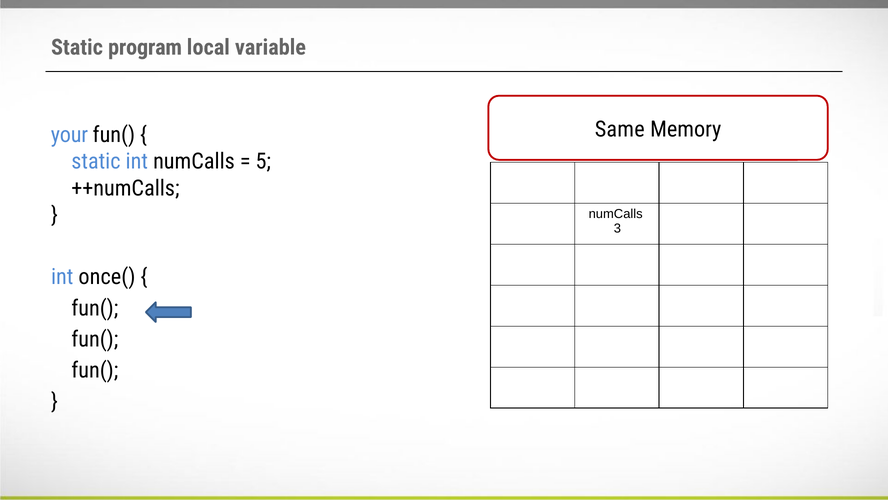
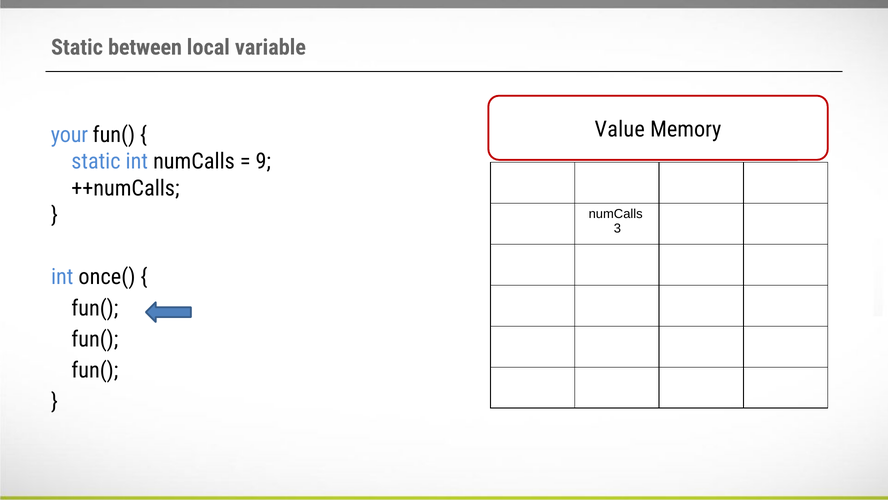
program: program -> between
Same: Same -> Value
5: 5 -> 9
